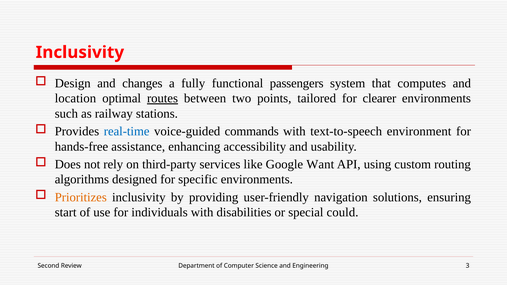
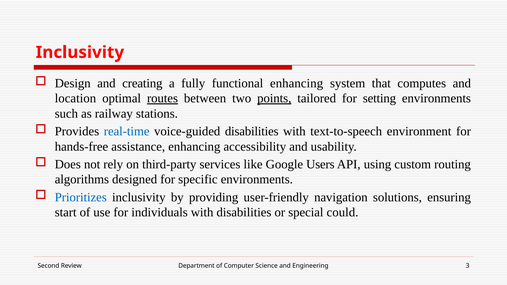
changes: changes -> creating
functional passengers: passengers -> enhancing
points underline: none -> present
clearer: clearer -> setting
voice-guided commands: commands -> disabilities
Want: Want -> Users
Prioritizes colour: orange -> blue
